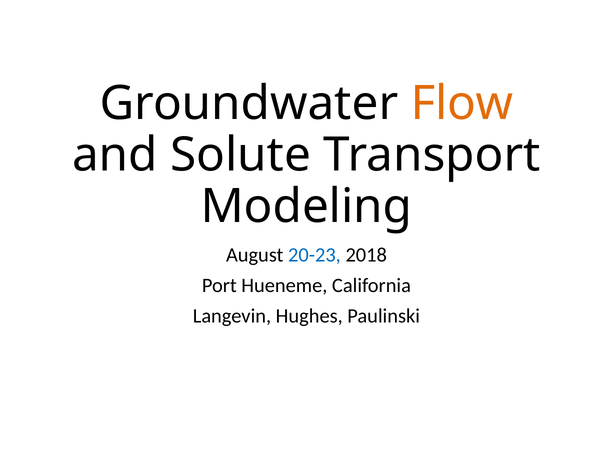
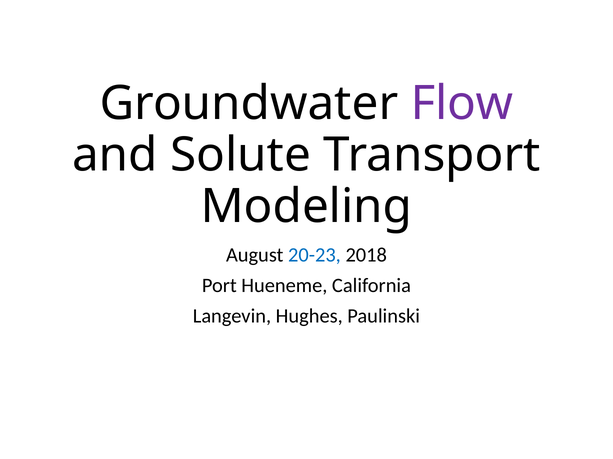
Flow colour: orange -> purple
